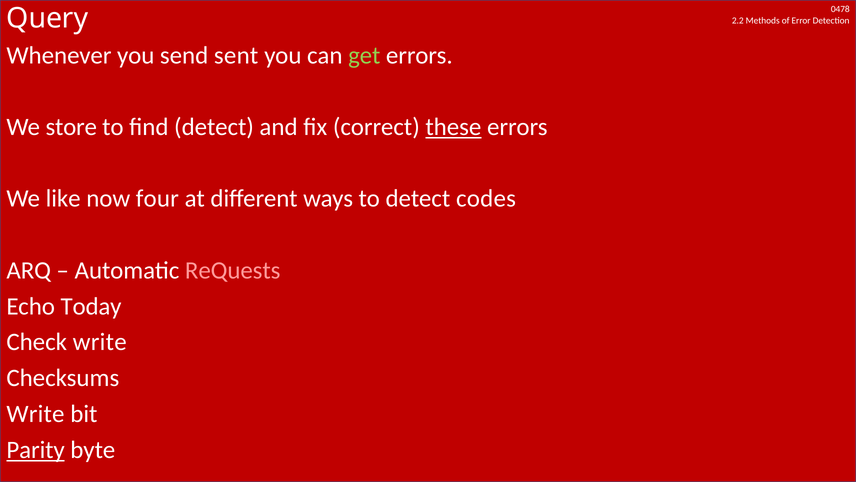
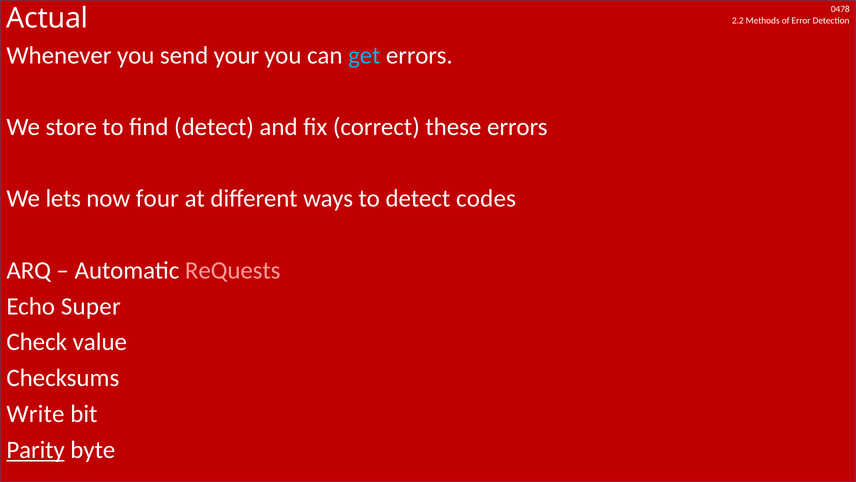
Query: Query -> Actual
sent: sent -> your
get colour: light green -> light blue
these underline: present -> none
like: like -> lets
Today: Today -> Super
Check write: write -> value
